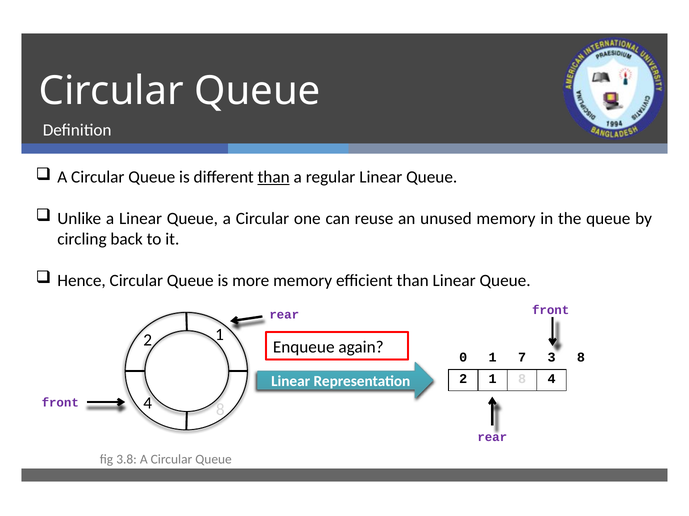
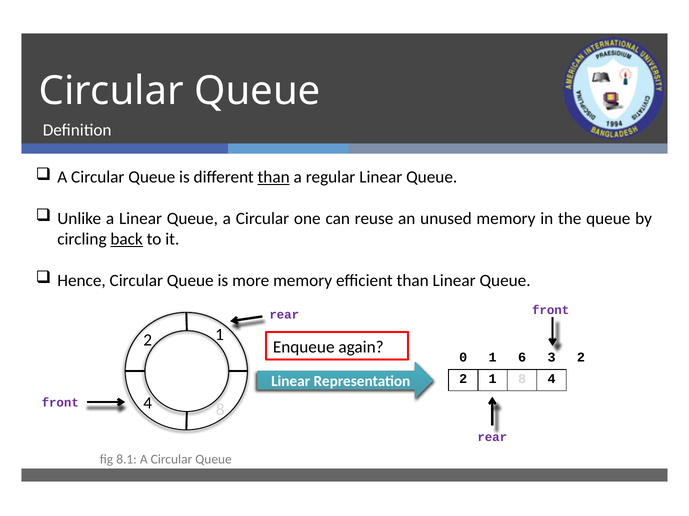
back underline: none -> present
7: 7 -> 6
3 8: 8 -> 2
3.8: 3.8 -> 8.1
